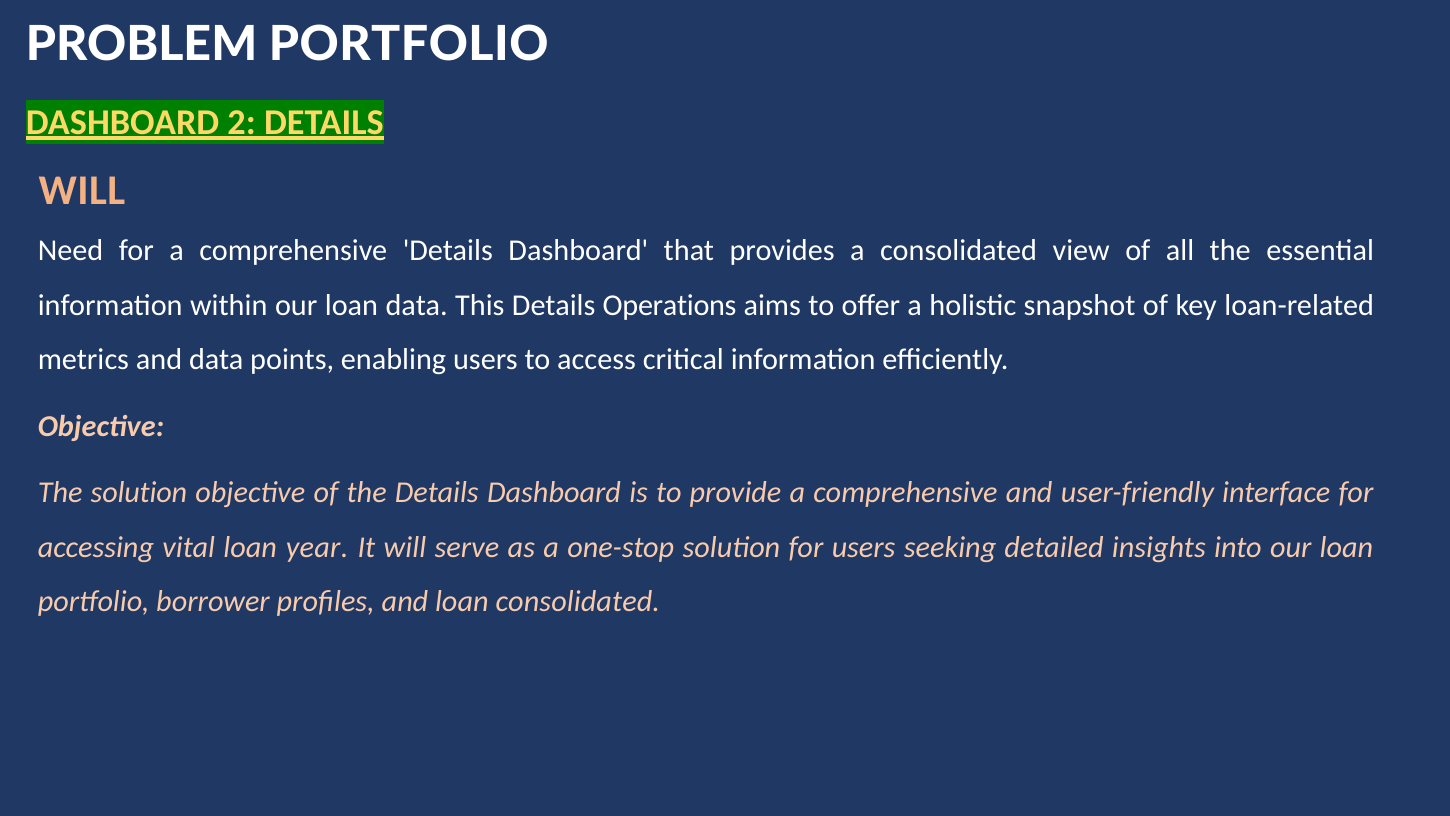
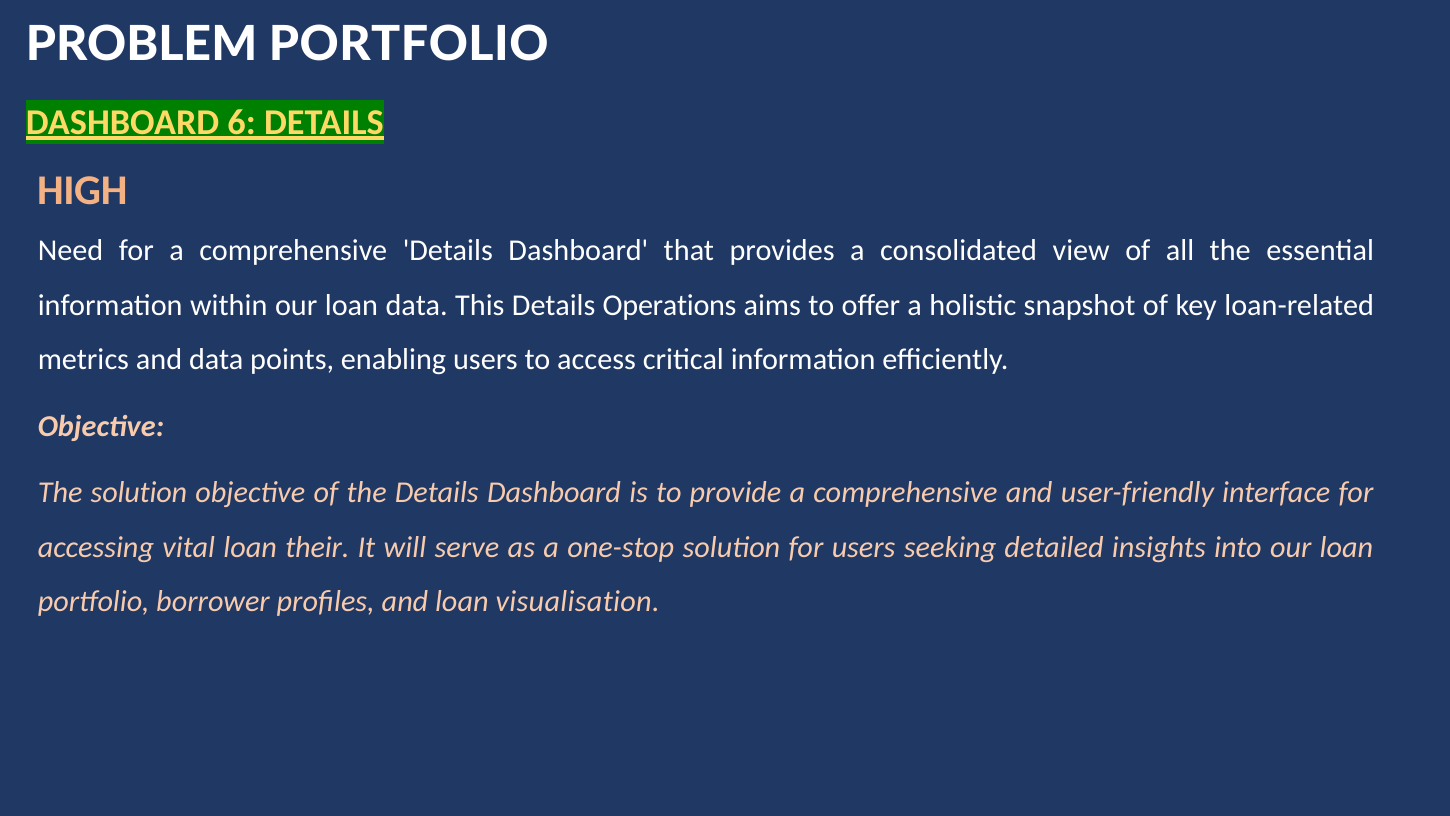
2: 2 -> 6
WILL at (82, 190): WILL -> HIGH
year: year -> their
loan consolidated: consolidated -> visualisation
